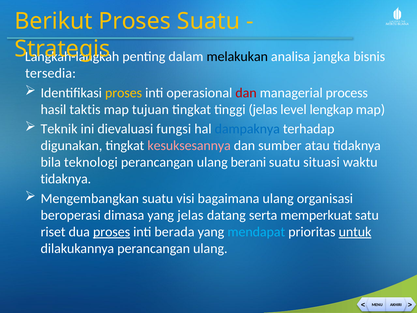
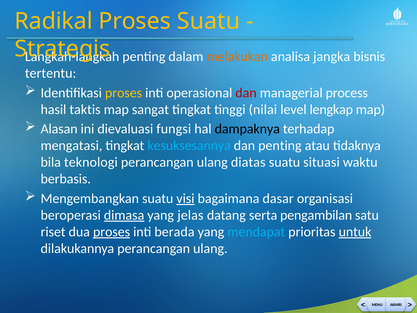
Berikut: Berikut -> Radikal
melakukan colour: black -> orange
tersedia: tersedia -> tertentu
tujuan: tujuan -> sangat
tinggi jelas: jelas -> nilai
Teknik: Teknik -> Alasan
dampaknya colour: blue -> black
digunakan: digunakan -> mengatasi
kesuksesannya colour: pink -> light blue
dan sumber: sumber -> penting
berani: berani -> diatas
tidaknya at (66, 179): tidaknya -> berbasis
visi underline: none -> present
bagaimana ulang: ulang -> dasar
dimasa underline: none -> present
memperkuat: memperkuat -> pengambilan
